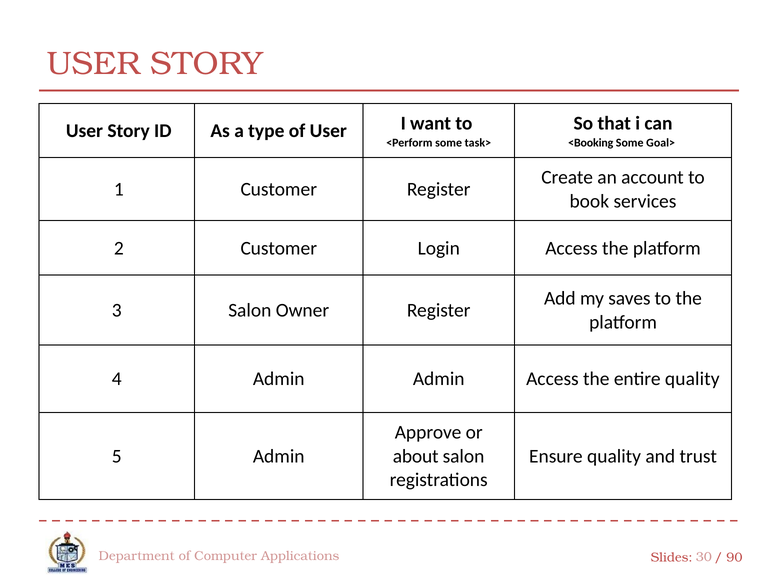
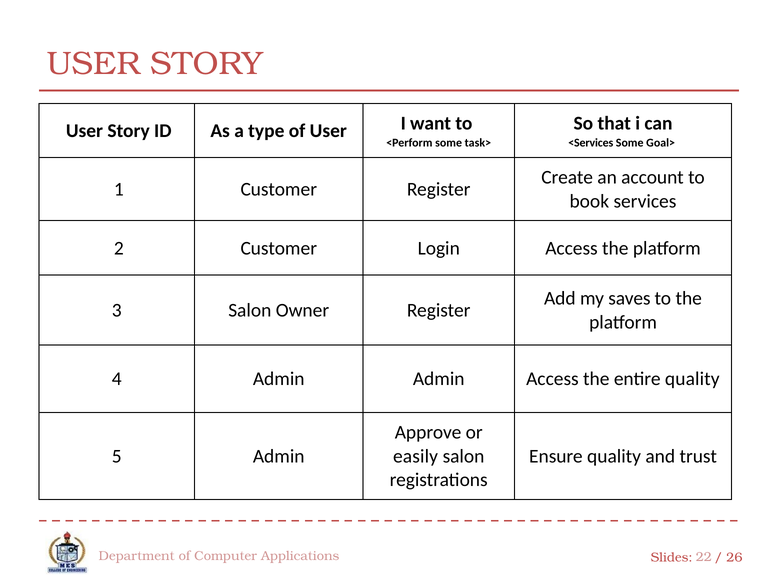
<Booking: <Booking -> <Services
about: about -> easily
30: 30 -> 22
90: 90 -> 26
